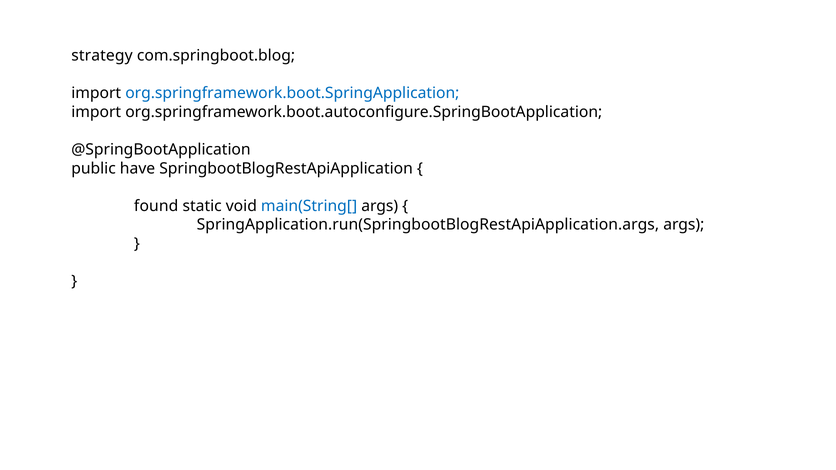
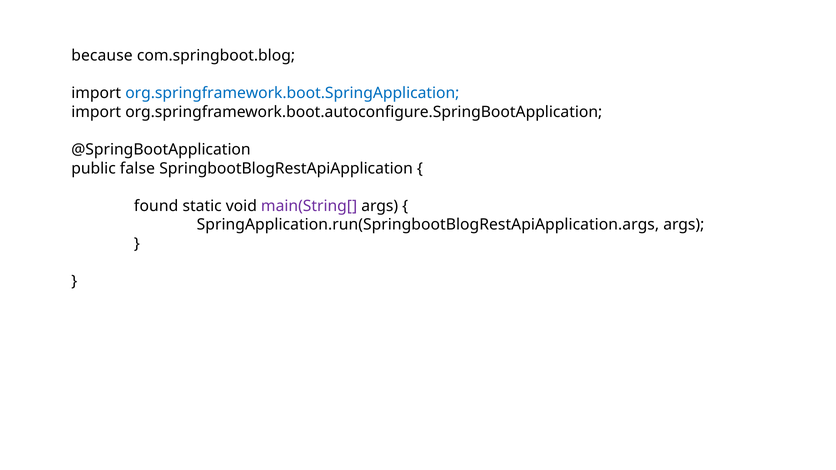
strategy: strategy -> because
have: have -> false
main(String[ colour: blue -> purple
